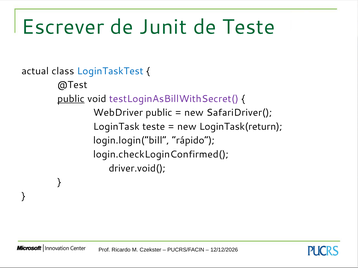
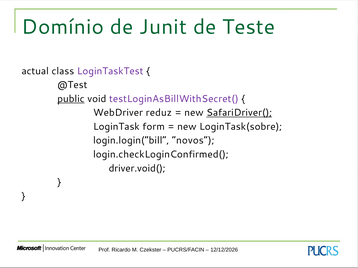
Escrever: Escrever -> Domínio
LoginTaskTest colour: blue -> purple
WebDriver public: public -> reduz
SafariDriver( underline: none -> present
LoginTask teste: teste -> form
LoginTask(return: LoginTask(return -> LoginTask(sobre
”rápido: ”rápido -> ”novos
